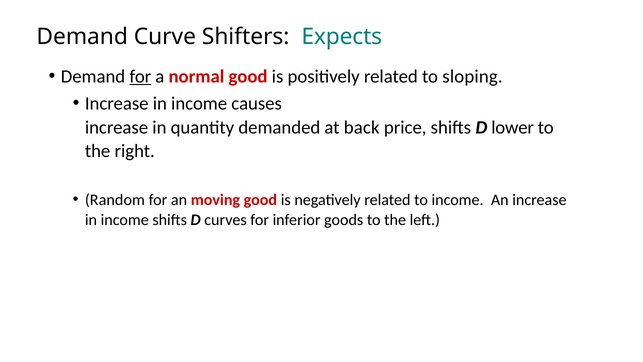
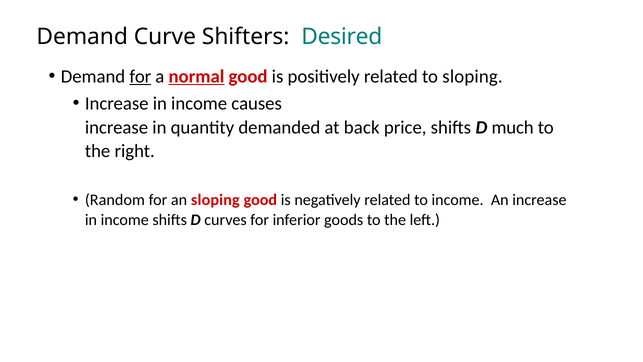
Expects: Expects -> Desired
normal underline: none -> present
lower: lower -> much
an moving: moving -> sloping
